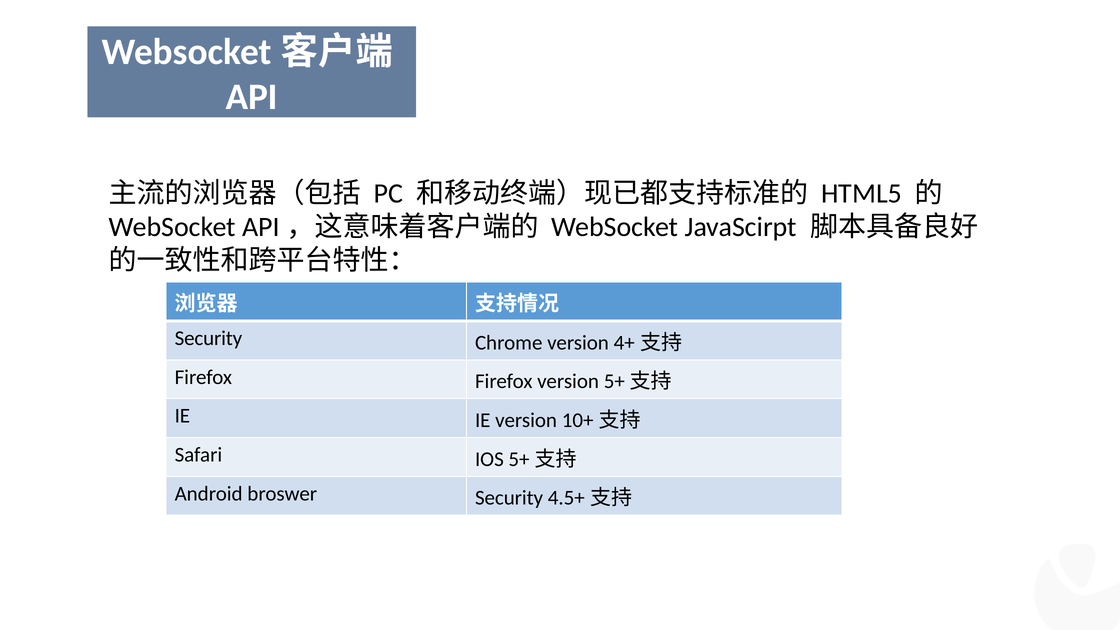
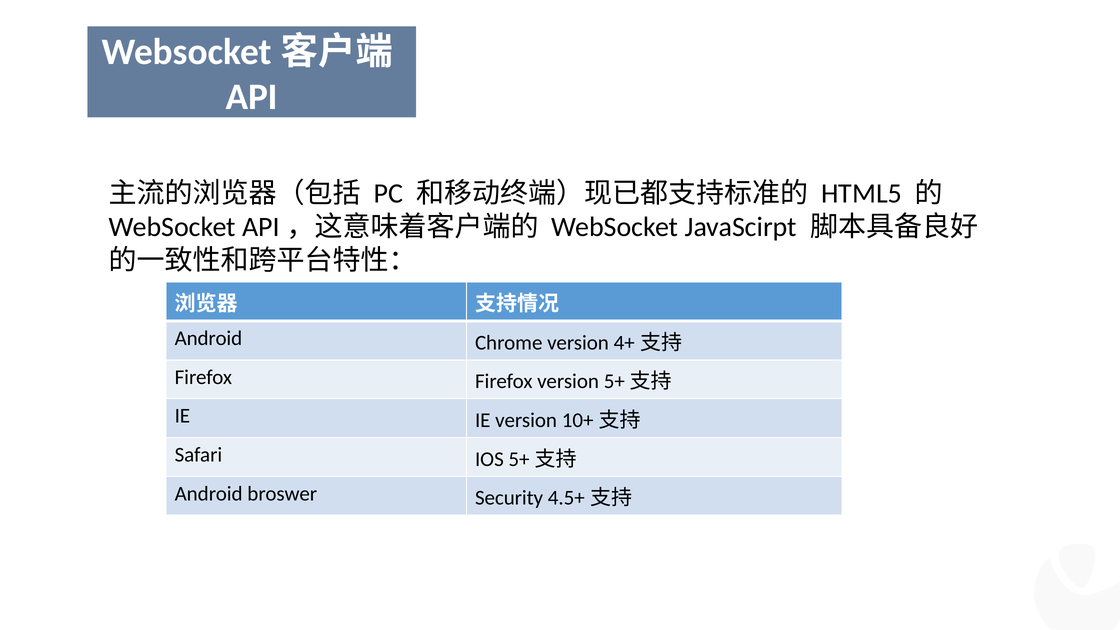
Security at (208, 338): Security -> Android
